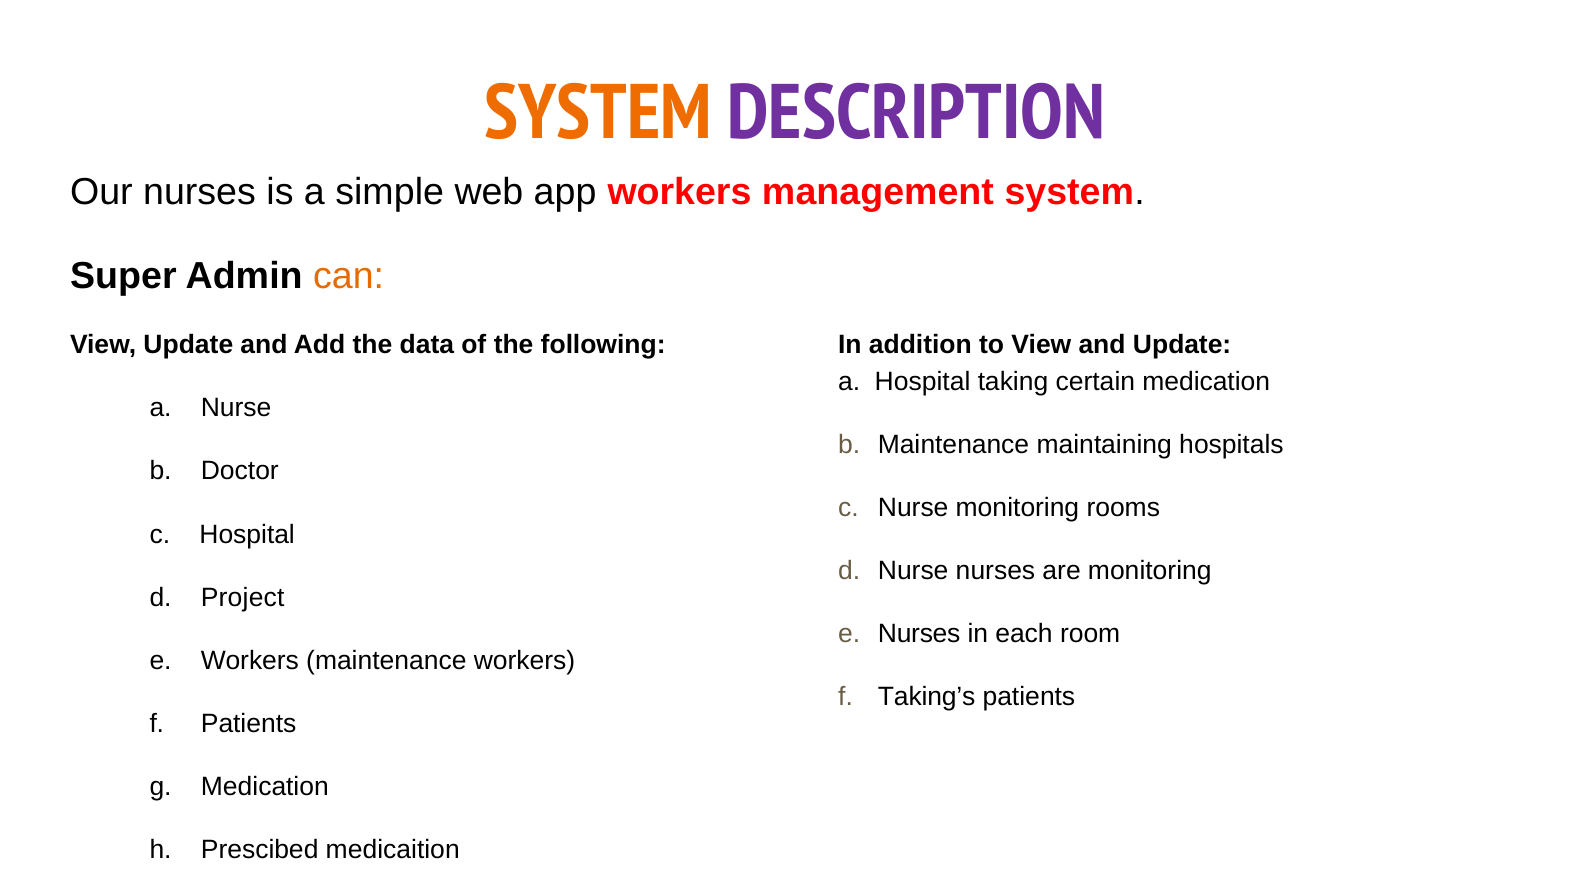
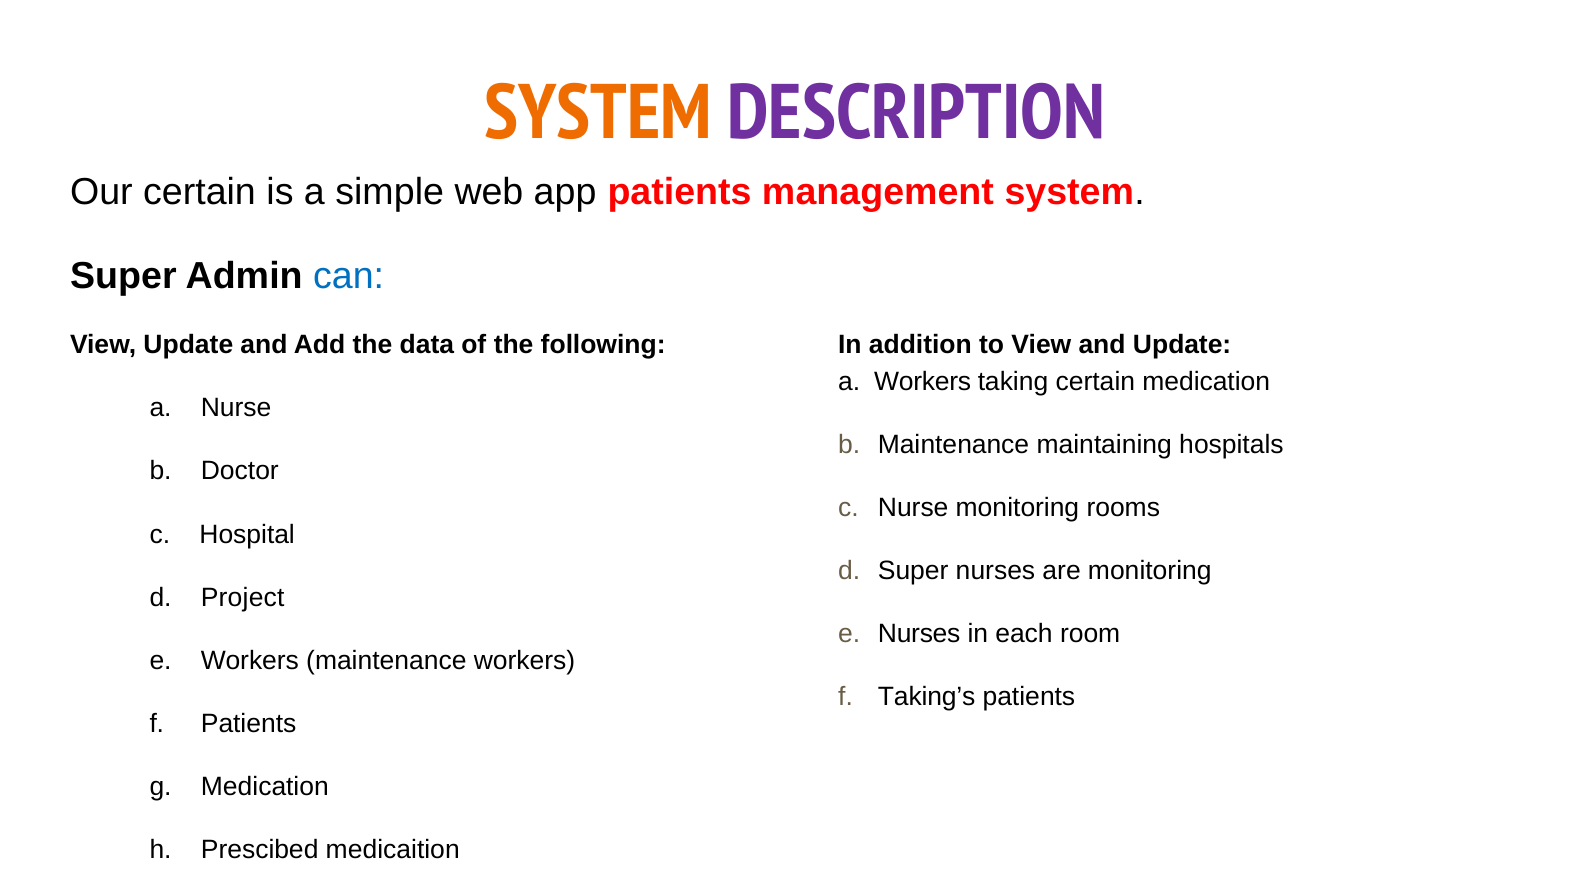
Our nurses: nurses -> certain
app workers: workers -> patients
can colour: orange -> blue
a Hospital: Hospital -> Workers
d Nurse: Nurse -> Super
